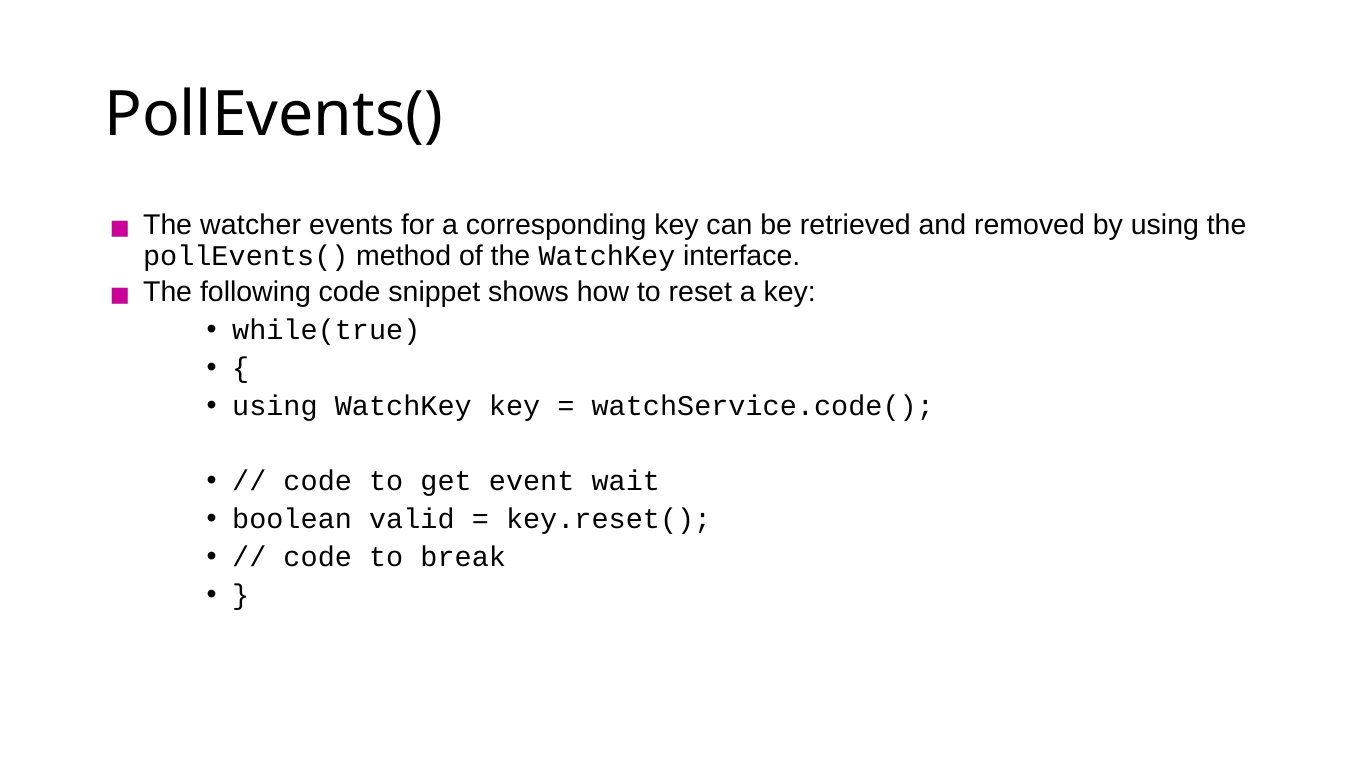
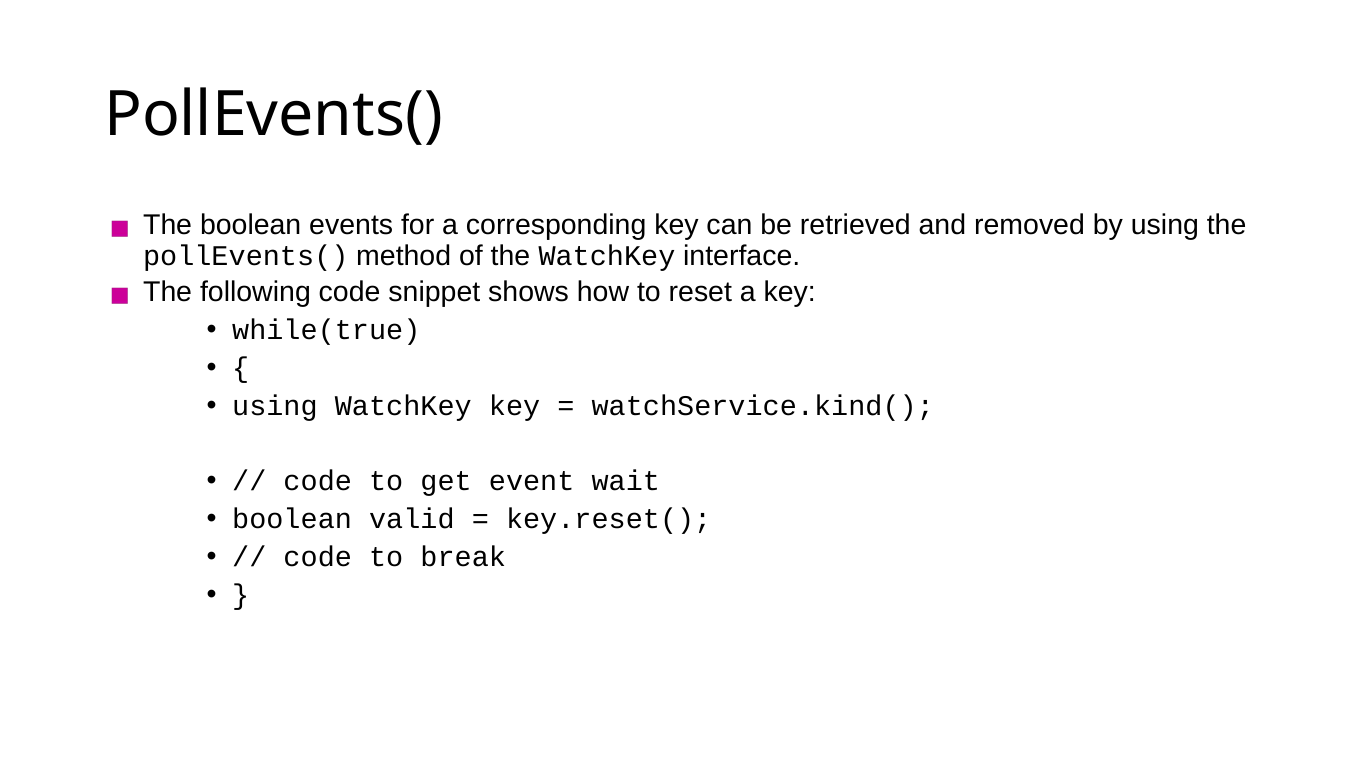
The watcher: watcher -> boolean
watchService.code(: watchService.code( -> watchService.kind(
